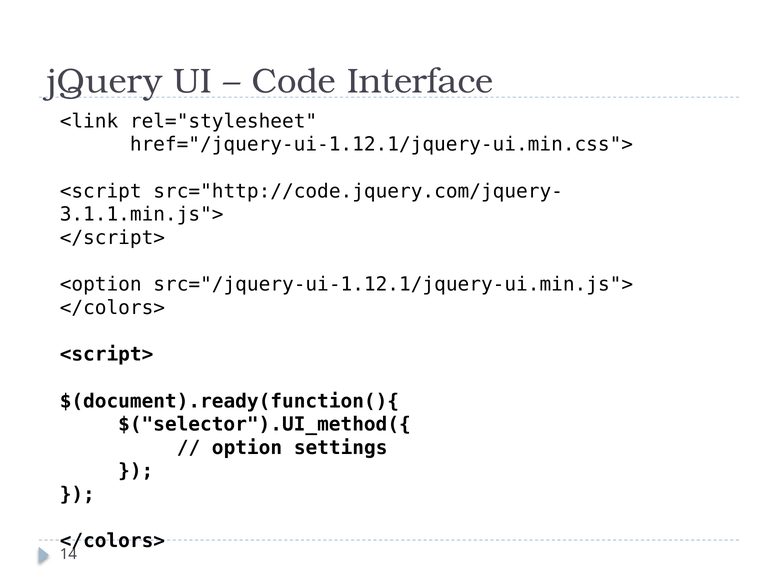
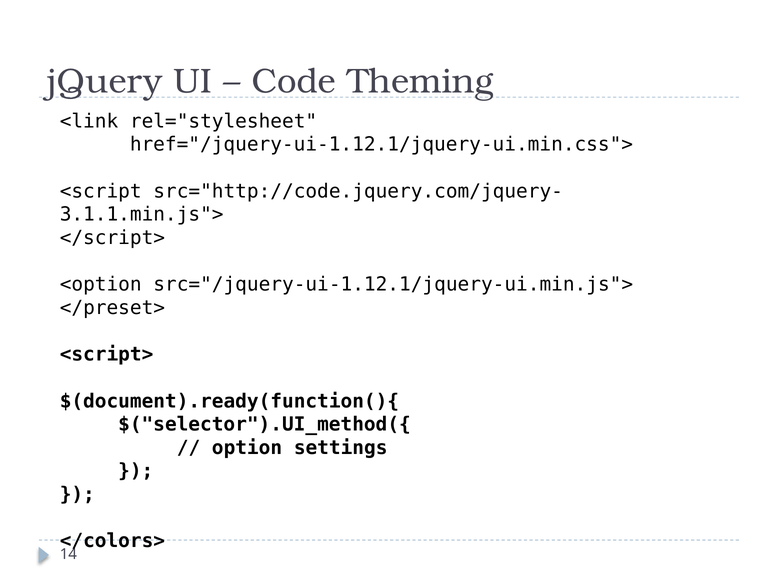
Interface: Interface -> Theming
</colors> at (112, 308): </colors> -> </preset>
